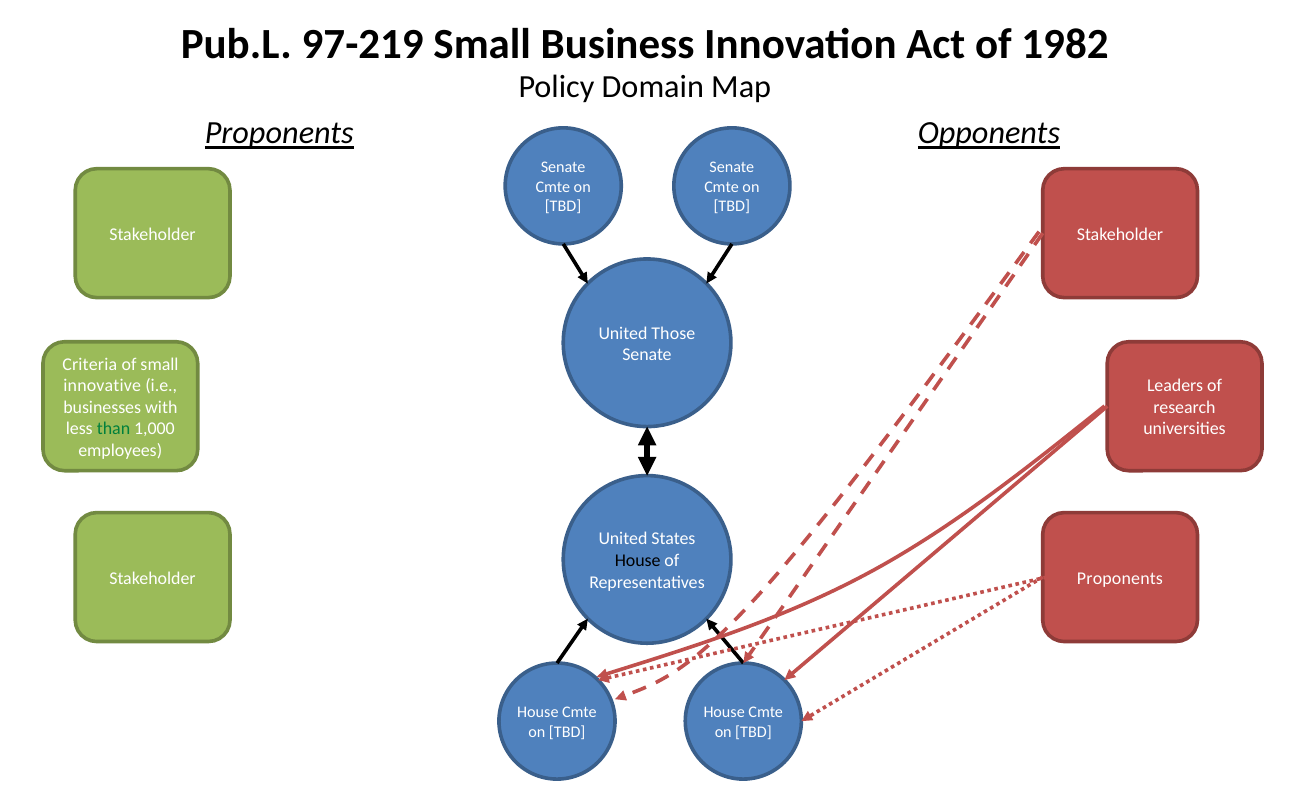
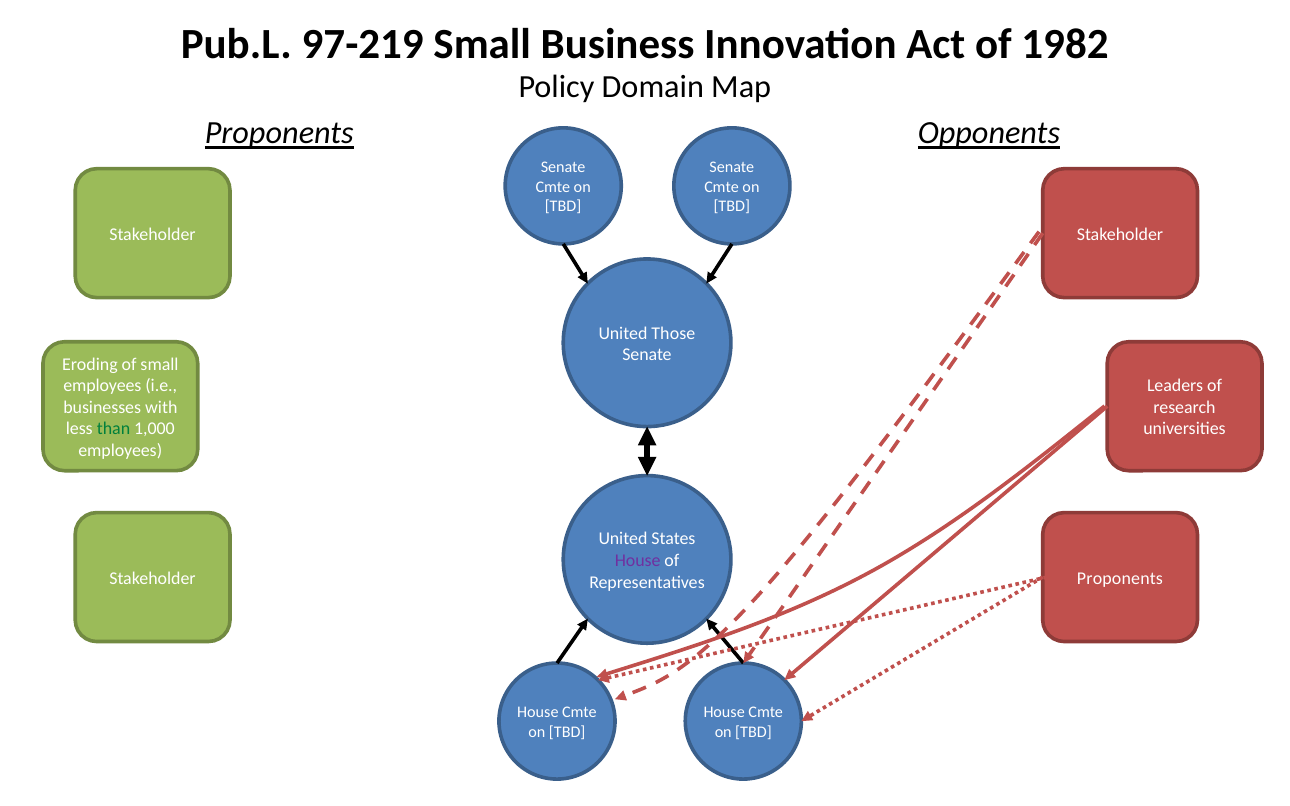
Criteria: Criteria -> Eroding
innovative at (102, 386): innovative -> employees
House at (638, 561) colour: black -> purple
